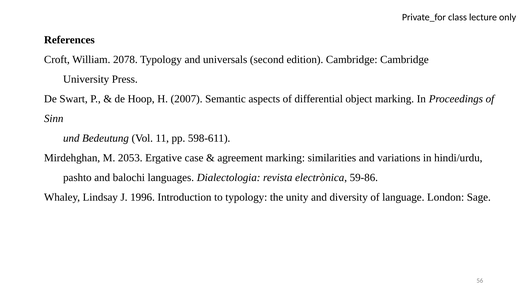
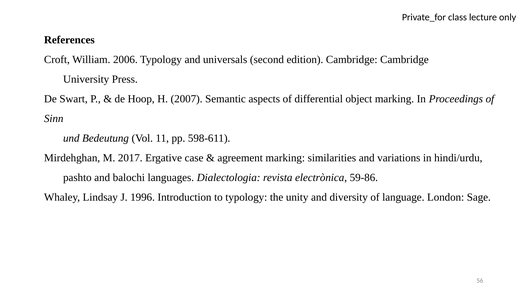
2078: 2078 -> 2006
2053: 2053 -> 2017
